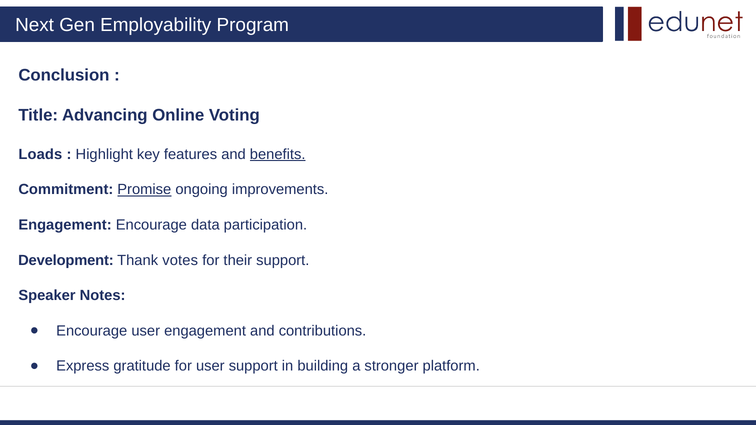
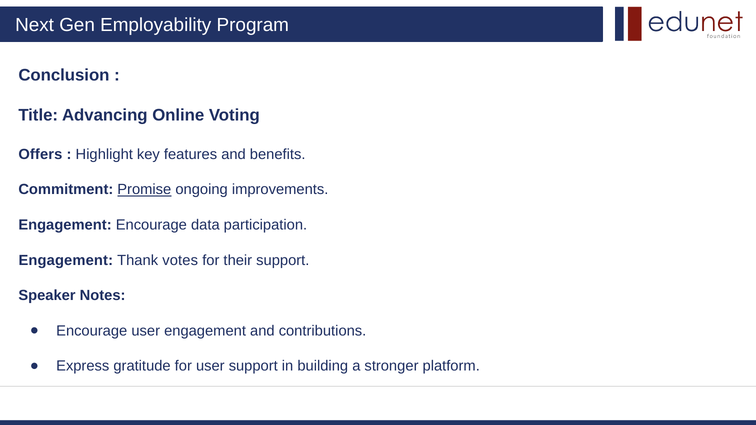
Loads: Loads -> Offers
benefits underline: present -> none
Development at (66, 260): Development -> Engagement
